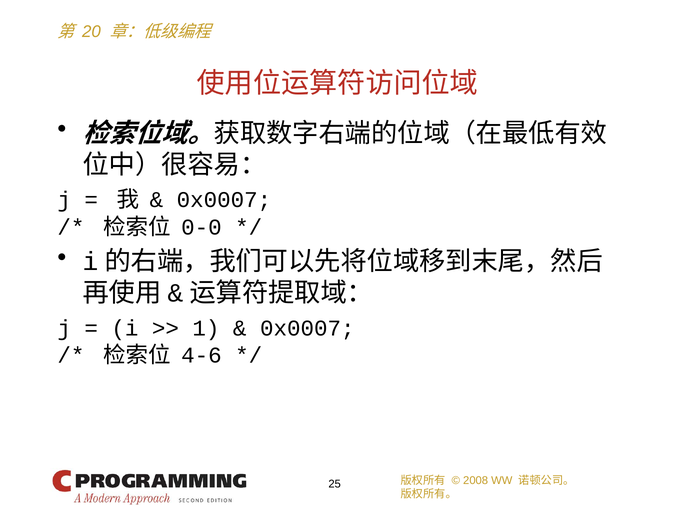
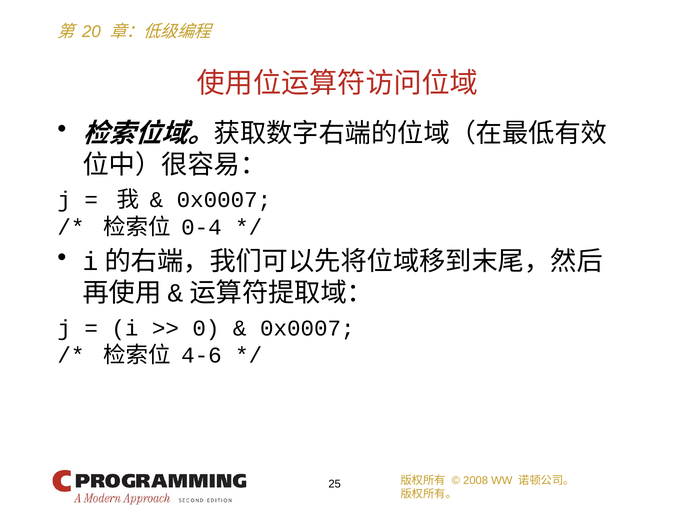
0-0: 0-0 -> 0-4
1: 1 -> 0
